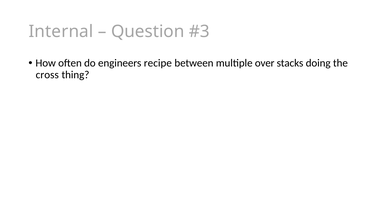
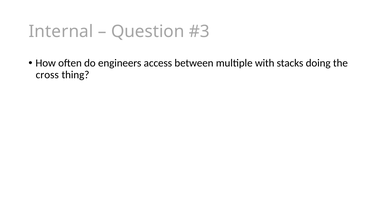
recipe: recipe -> access
over: over -> with
